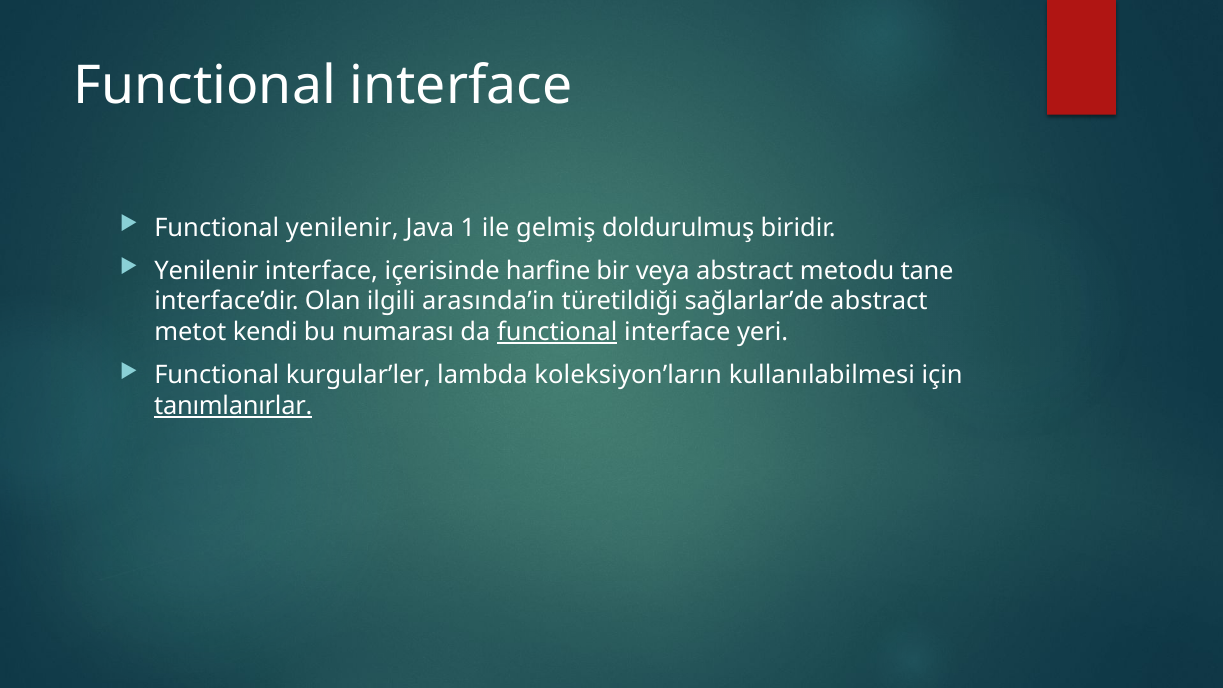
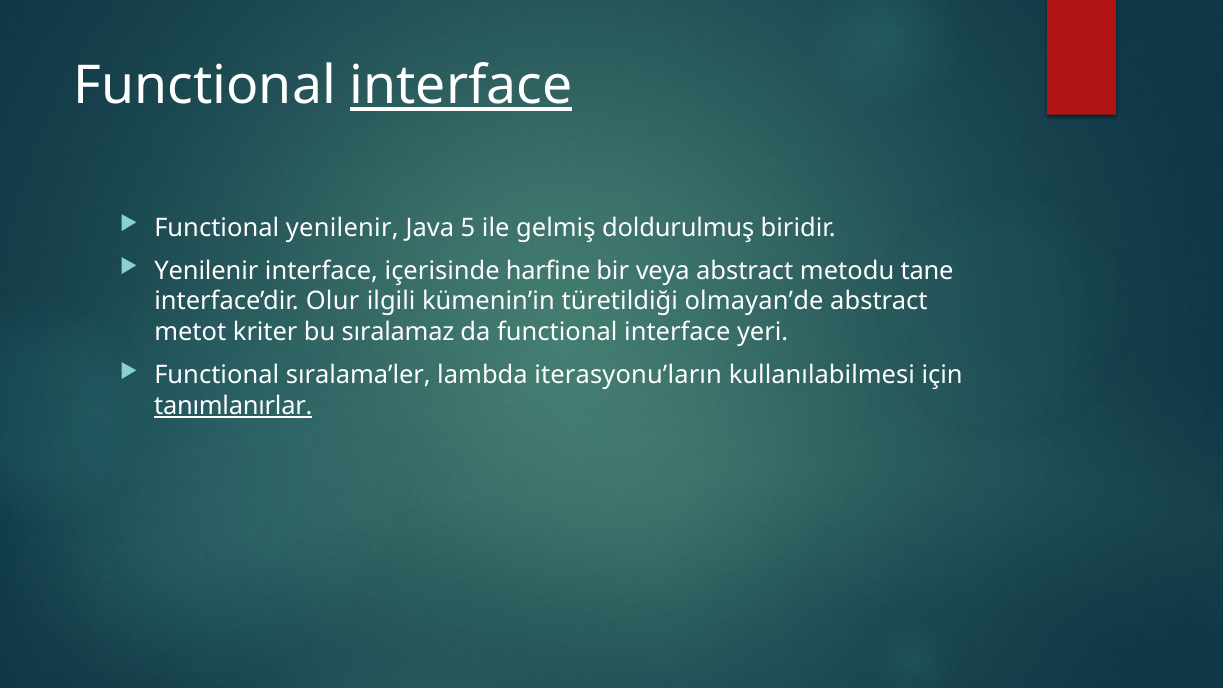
interface at (461, 86) underline: none -> present
1: 1 -> 5
Olan: Olan -> Olur
arasında’in: arasında’in -> kümenin’in
sağlarlar’de: sağlarlar’de -> olmayan’de
kendi: kendi -> kriter
numarası: numarası -> sıralamaz
functional at (557, 332) underline: present -> none
kurgular’ler: kurgular’ler -> sıralama’ler
koleksiyon’ların: koleksiyon’ların -> iterasyonu’ların
